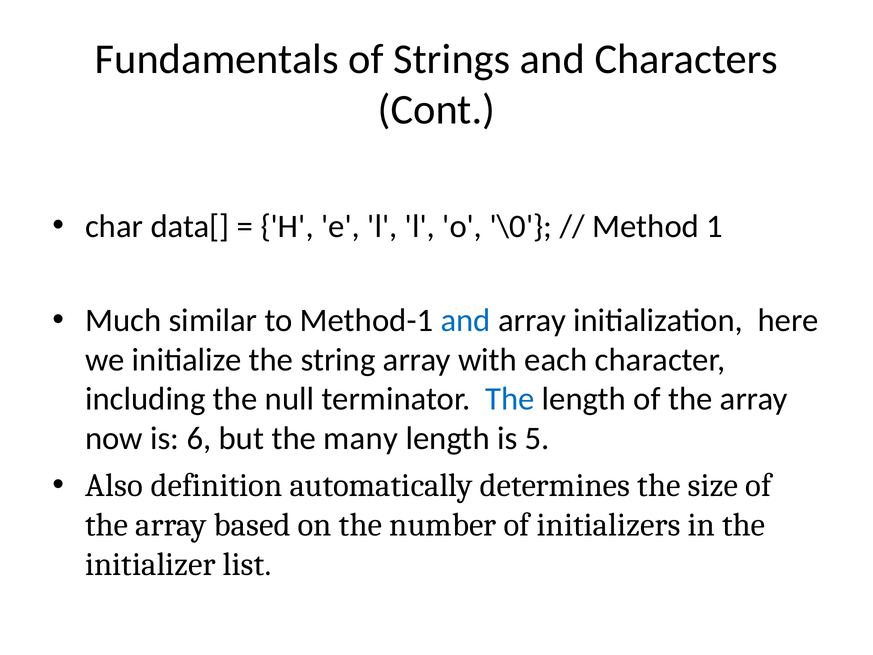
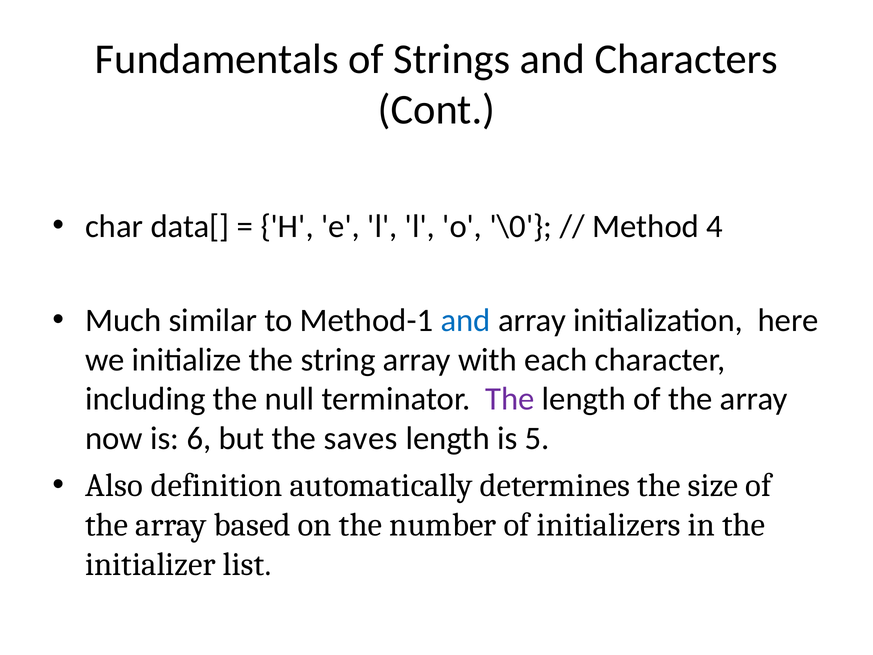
1: 1 -> 4
The at (510, 399) colour: blue -> purple
many: many -> saves
